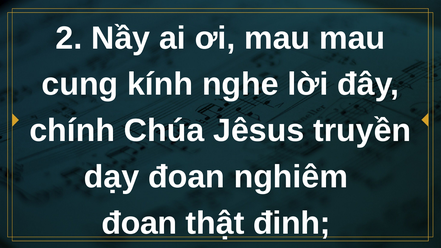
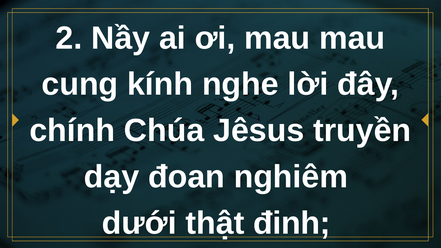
đoan at (139, 223): đoan -> dưới
